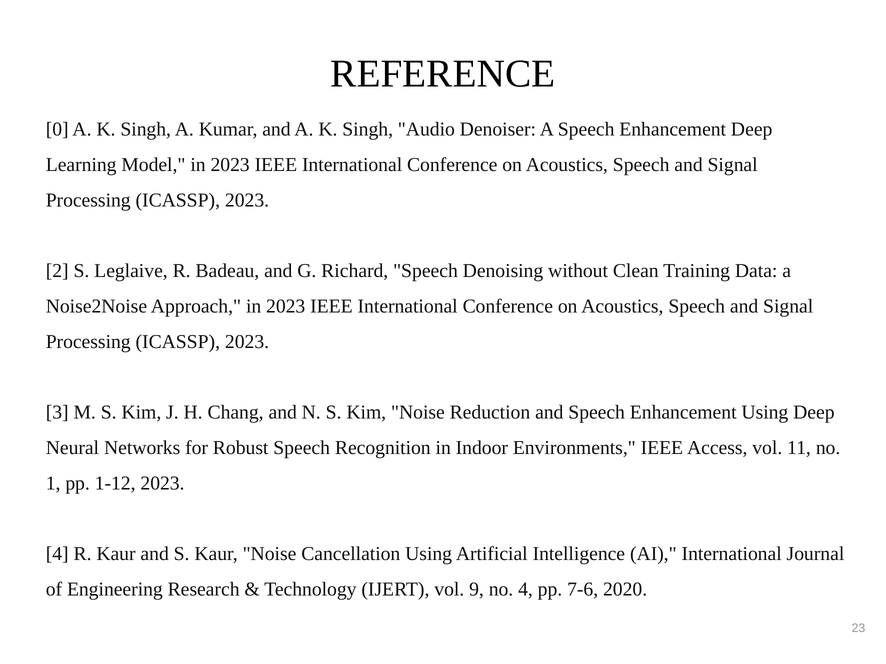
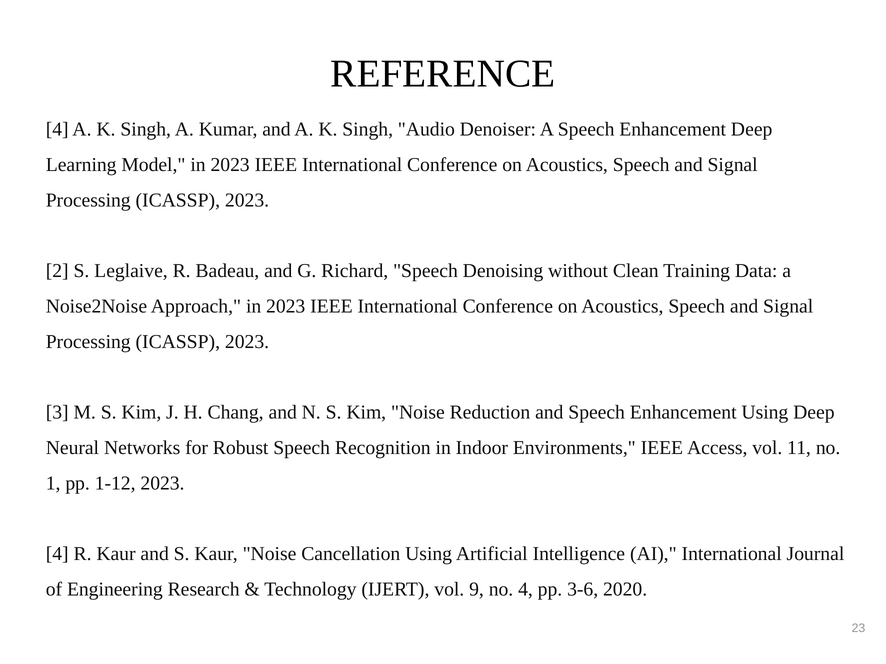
0 at (57, 130): 0 -> 4
7-6: 7-6 -> 3-6
